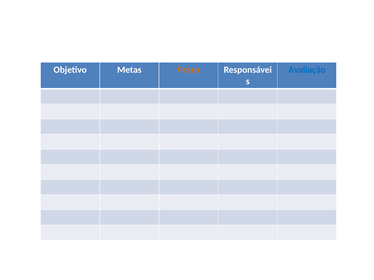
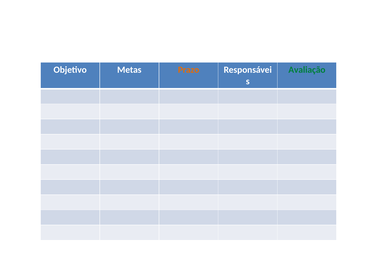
Avaliação colour: blue -> green
